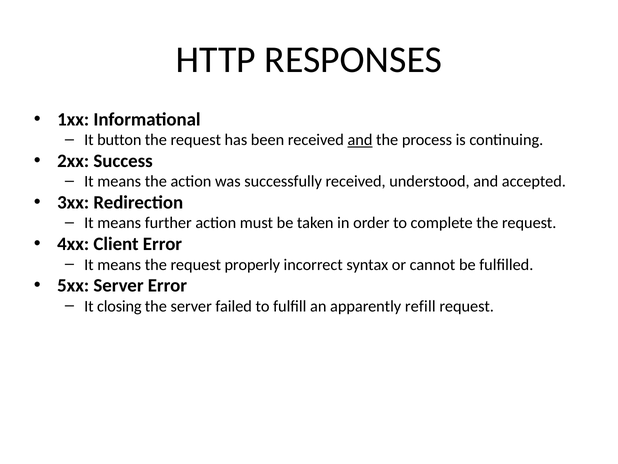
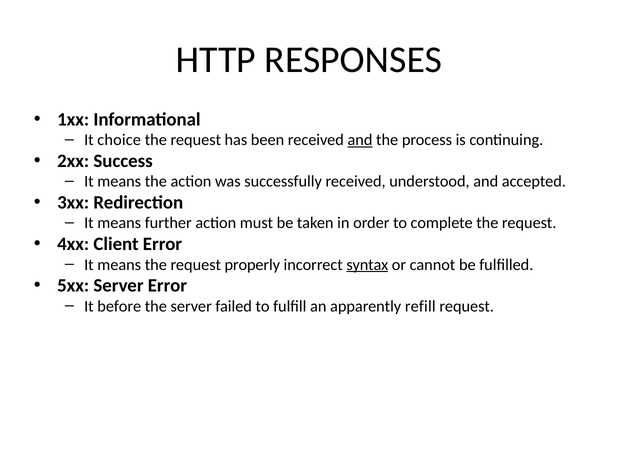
button: button -> choice
syntax underline: none -> present
closing: closing -> before
